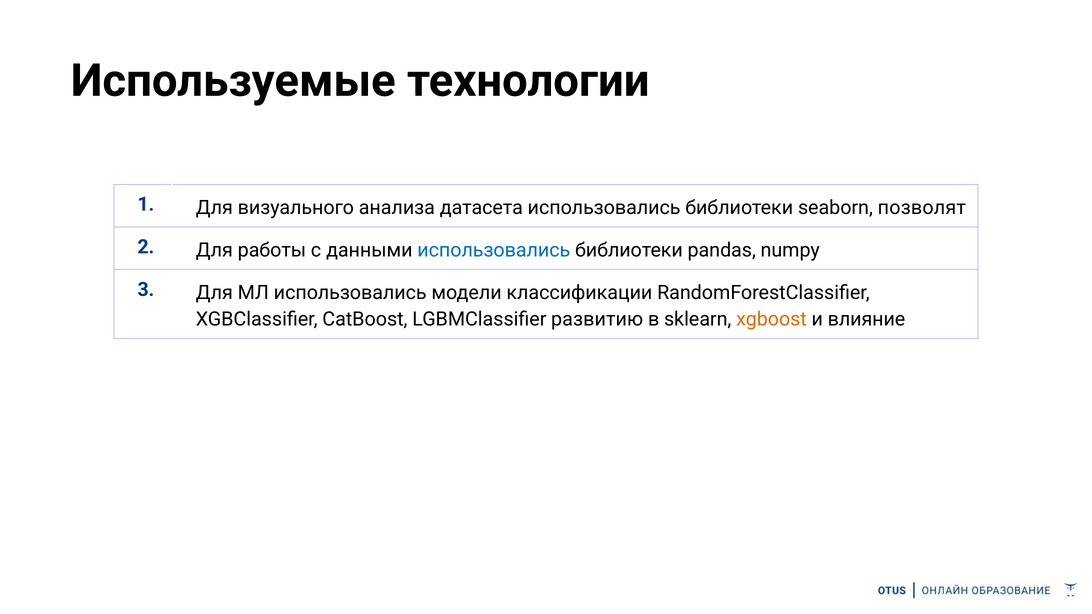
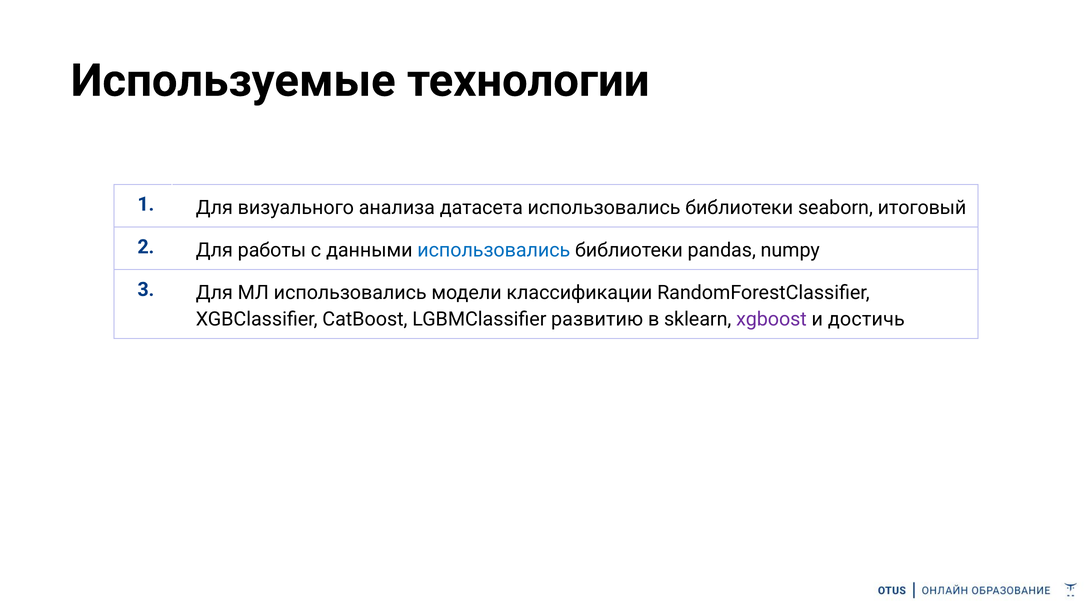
позволят: позволят -> итоговый
xgboost colour: orange -> purple
влияние: влияние -> достичь
